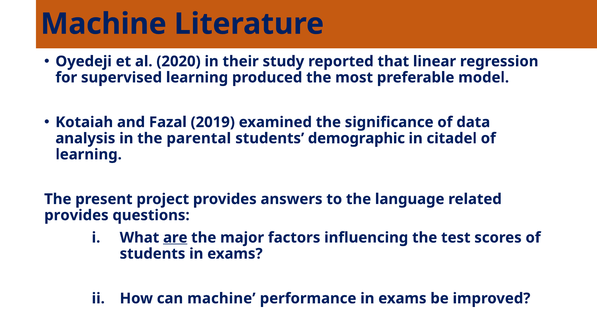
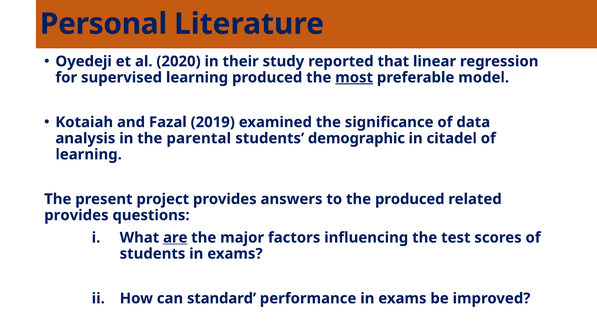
Machine at (103, 24): Machine -> Personal
most underline: none -> present
the language: language -> produced
can machine: machine -> standard
